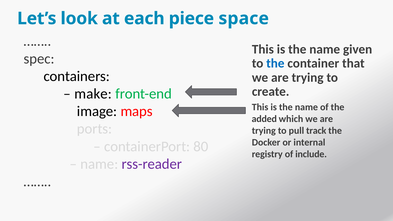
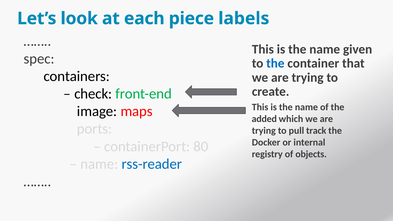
space: space -> labels
make: make -> check
include: include -> objects
rss-reader colour: purple -> blue
